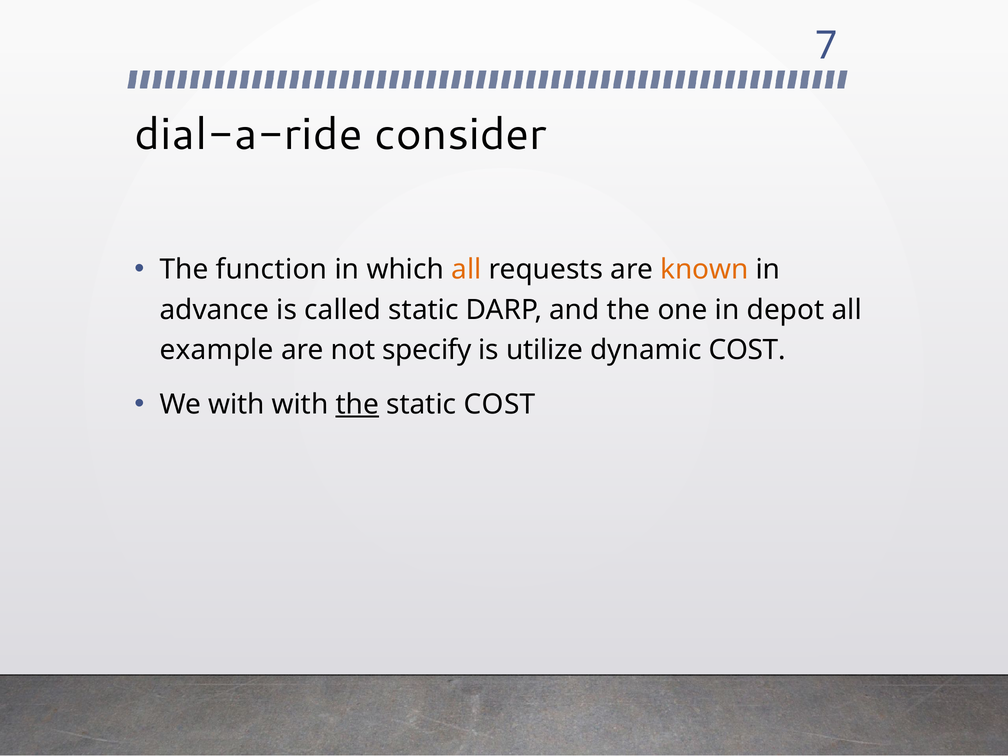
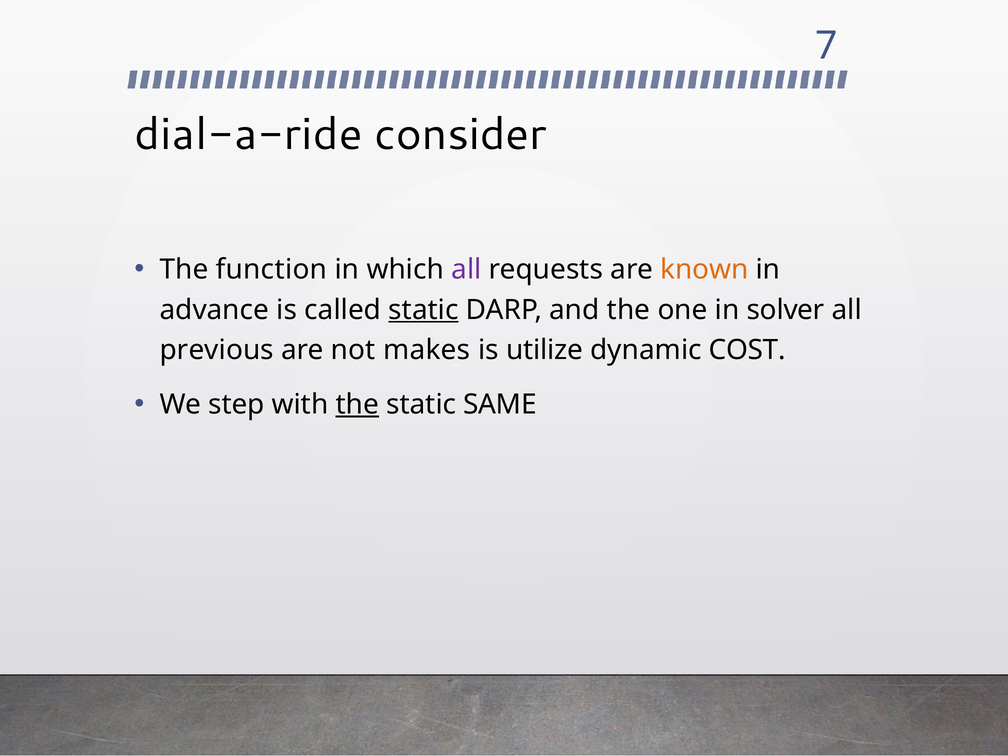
all at (466, 269) colour: orange -> purple
static at (424, 310) underline: none -> present
depot: depot -> solver
example: example -> previous
specify: specify -> makes
We with: with -> step
static COST: COST -> SAME
